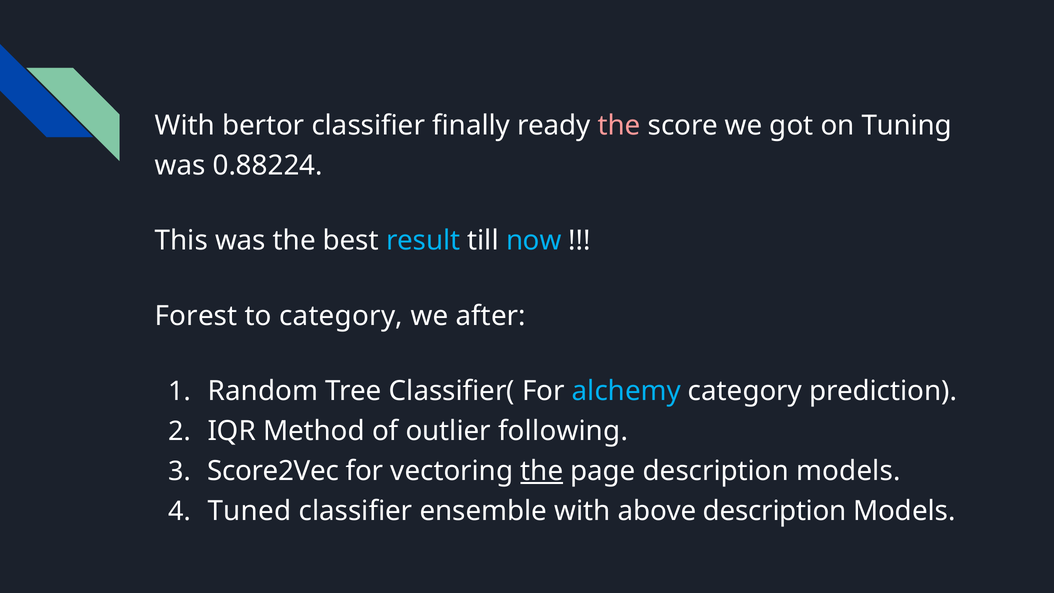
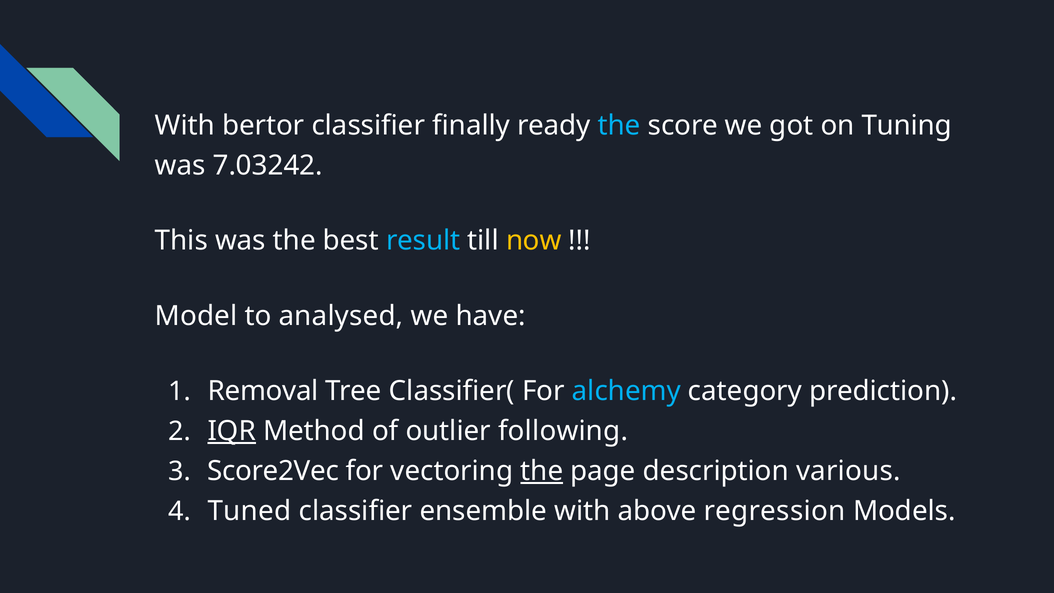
the at (619, 126) colour: pink -> light blue
0.88224: 0.88224 -> 7.03242
now colour: light blue -> yellow
Forest: Forest -> Model
to category: category -> analysed
after: after -> have
Random: Random -> Removal
IQR underline: none -> present
page description models: models -> various
above description: description -> regression
